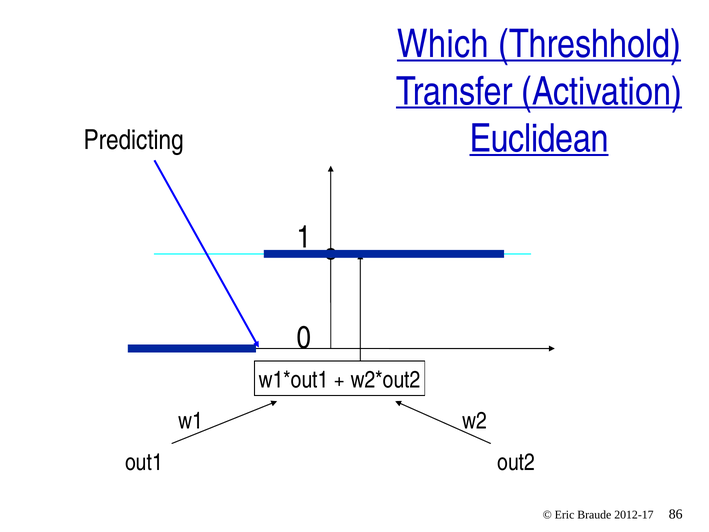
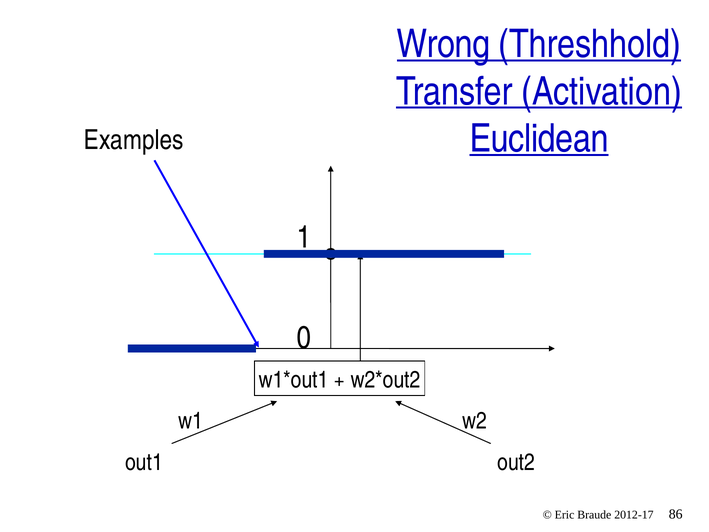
Which: Which -> Wrong
Predicting: Predicting -> Examples
